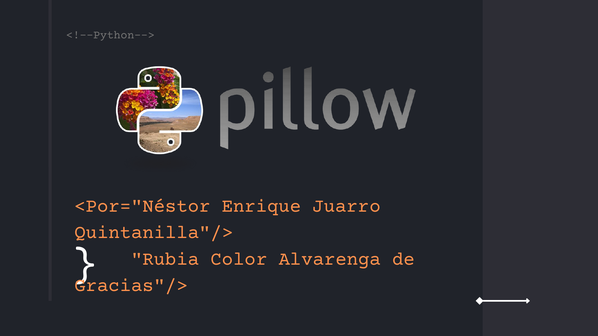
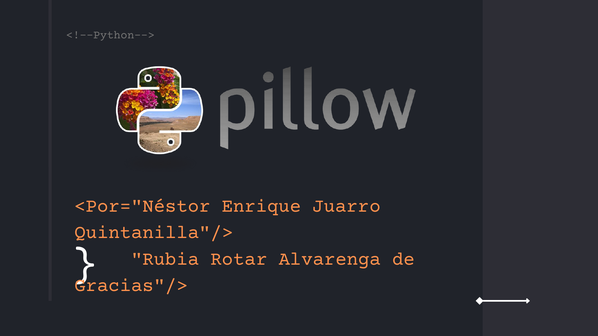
Color: Color -> Rotar
